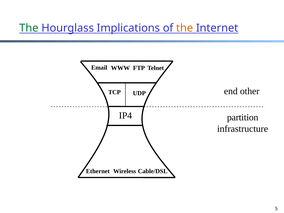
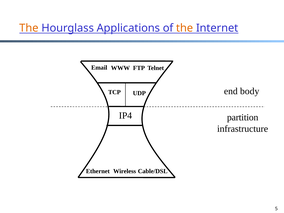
The at (29, 28) colour: green -> orange
Implications: Implications -> Applications
other: other -> body
